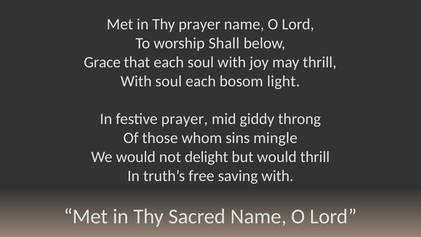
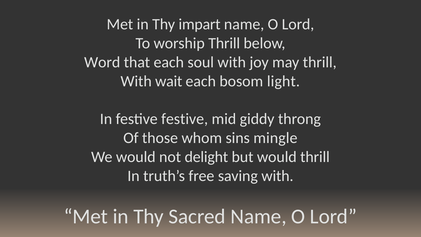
Thy prayer: prayer -> impart
worship Shall: Shall -> Thrill
Grace: Grace -> Word
With soul: soul -> wait
festive prayer: prayer -> festive
